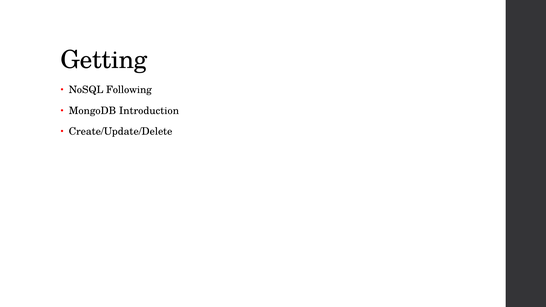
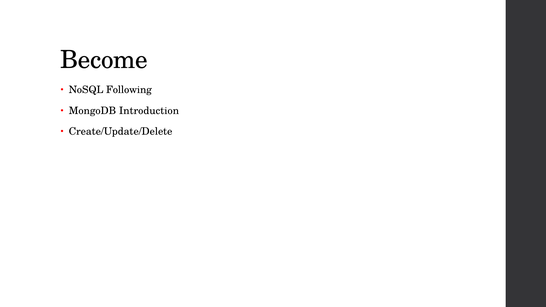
Getting: Getting -> Become
